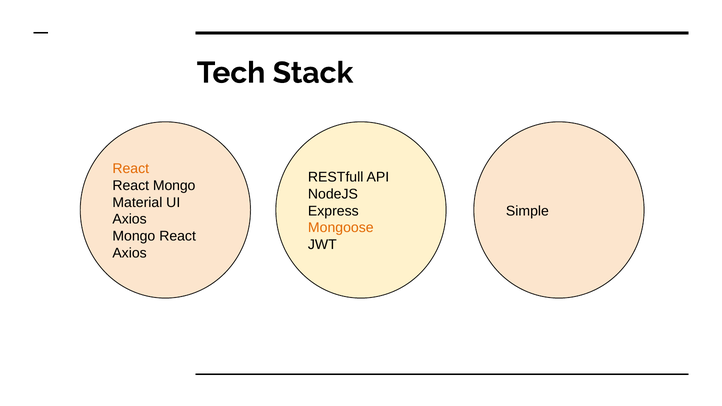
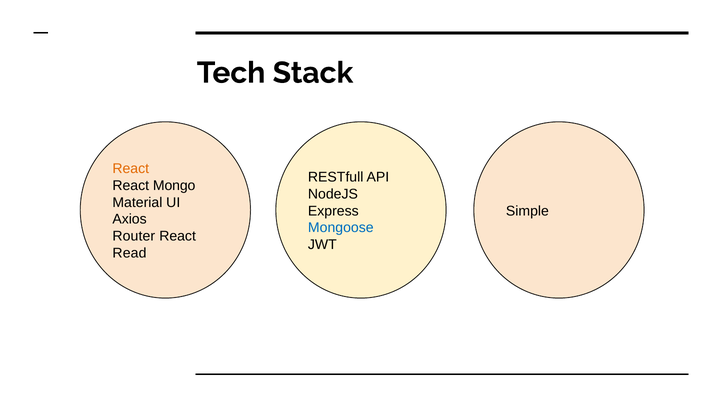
Mongoose colour: orange -> blue
Mongo at (134, 236): Mongo -> Router
Axios at (130, 253): Axios -> Read
